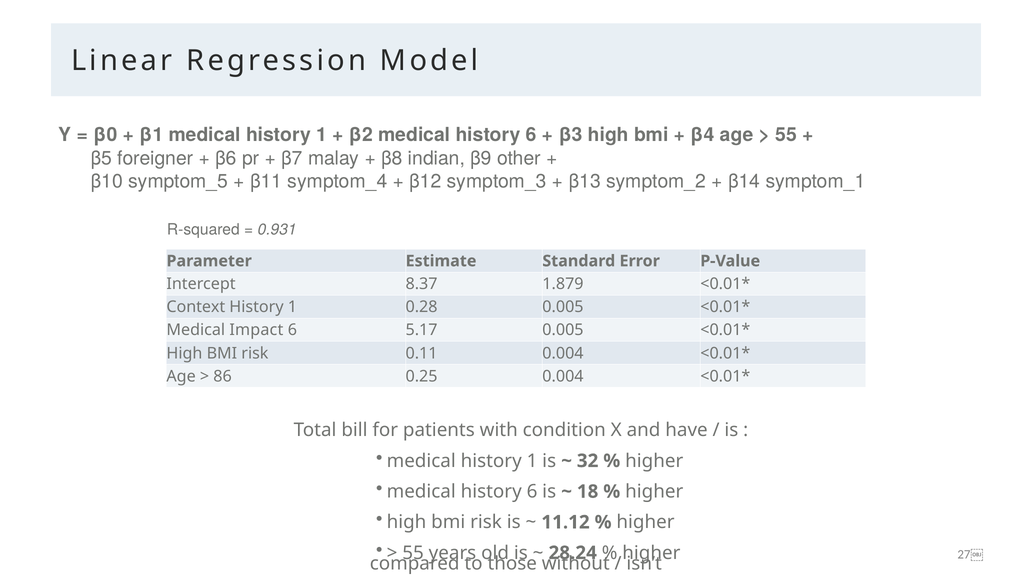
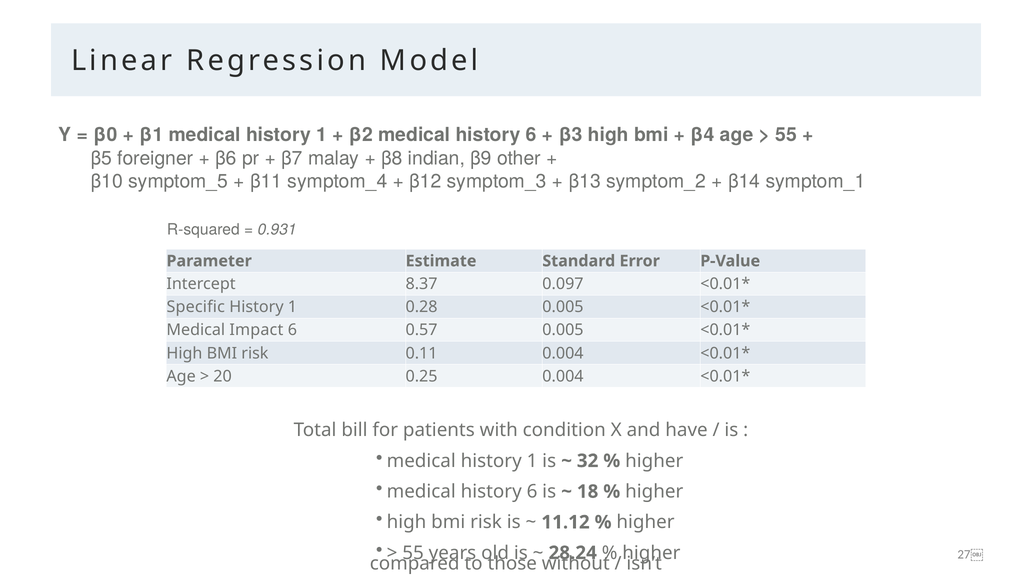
1.879: 1.879 -> 0.097
Context: Context -> Specific
5.17: 5.17 -> 0.57
86: 86 -> 20
